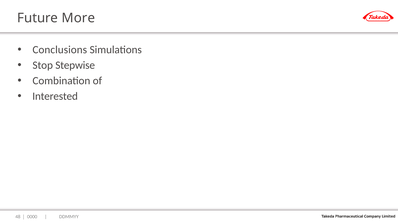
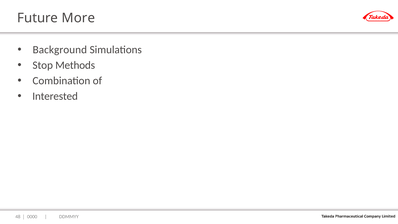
Conclusions: Conclusions -> Background
Stepwise: Stepwise -> Methods
